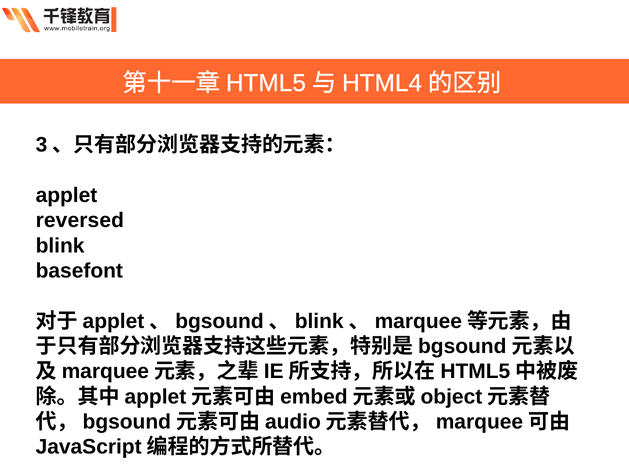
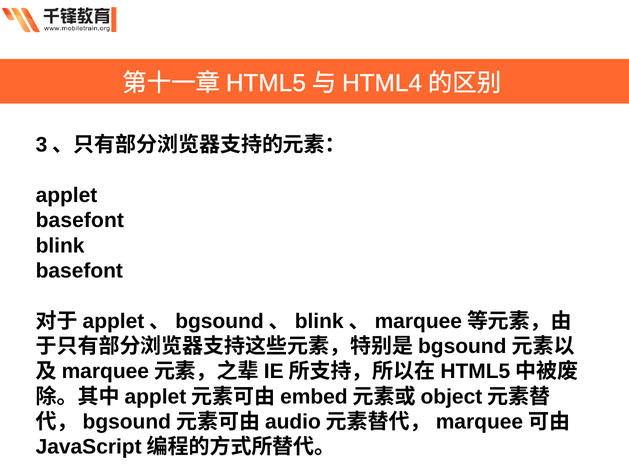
reversed at (80, 220): reversed -> basefont
